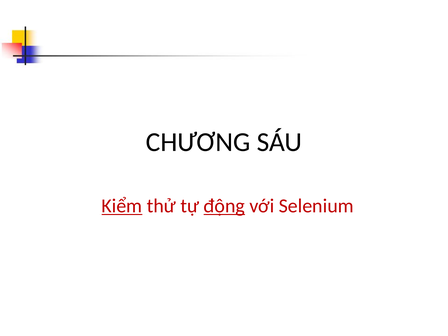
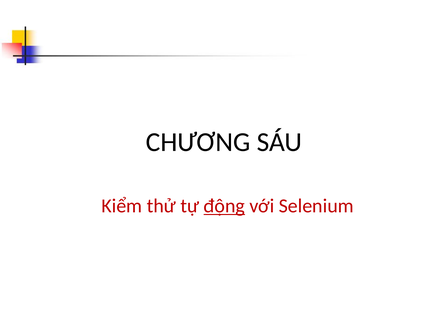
Kiểm underline: present -> none
